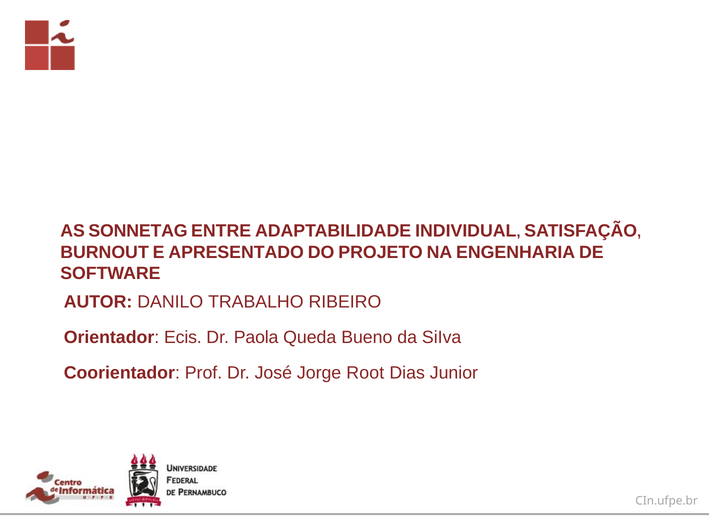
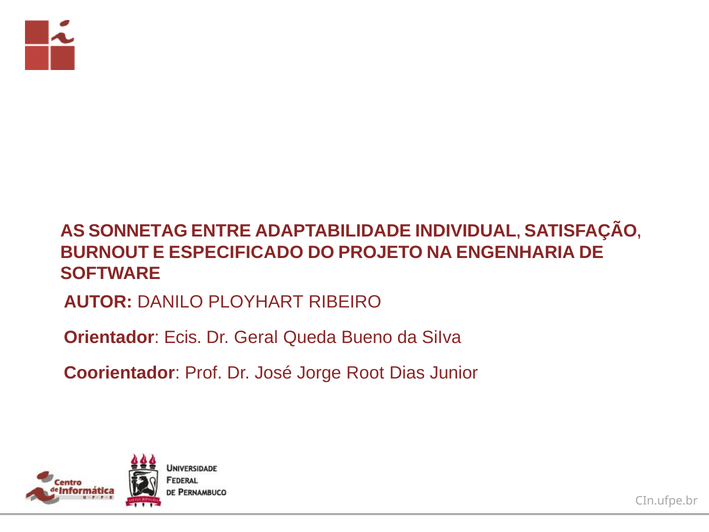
APRESENTADO: APRESENTADO -> ESPECIFICADO
TRABALHO: TRABALHO -> PLOYHART
Paola: Paola -> Geral
